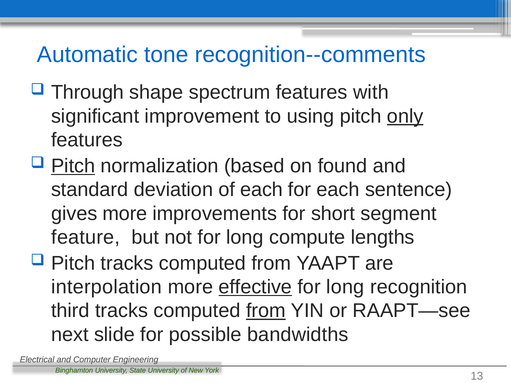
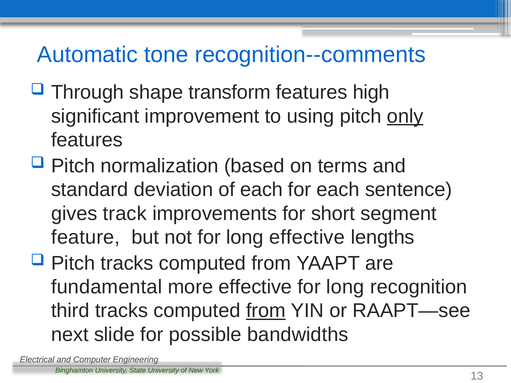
spectrum: spectrum -> transform
with: with -> high
Pitch at (73, 166) underline: present -> none
found: found -> terms
gives more: more -> track
long compute: compute -> effective
interpolation: interpolation -> fundamental
effective at (255, 287) underline: present -> none
